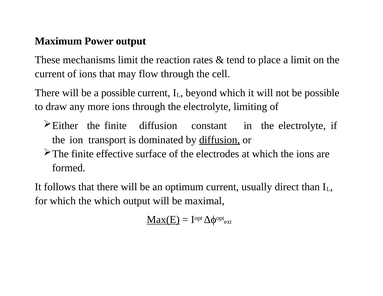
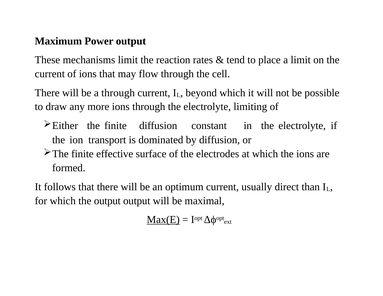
a possible: possible -> through
diffusion at (220, 140) underline: present -> none
the which: which -> output
